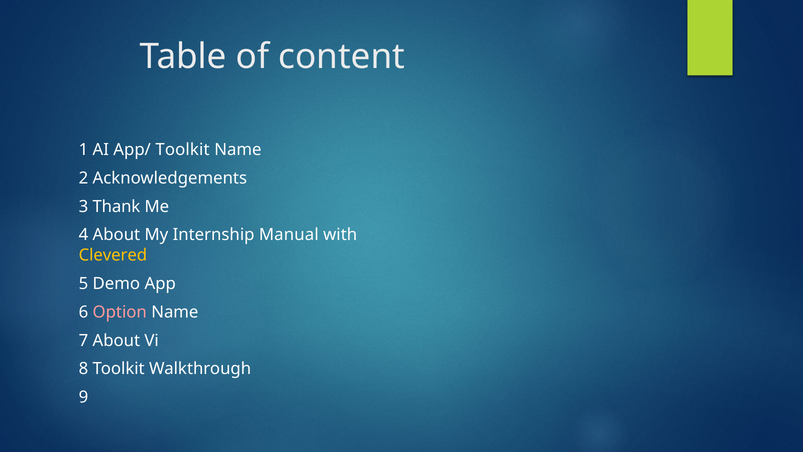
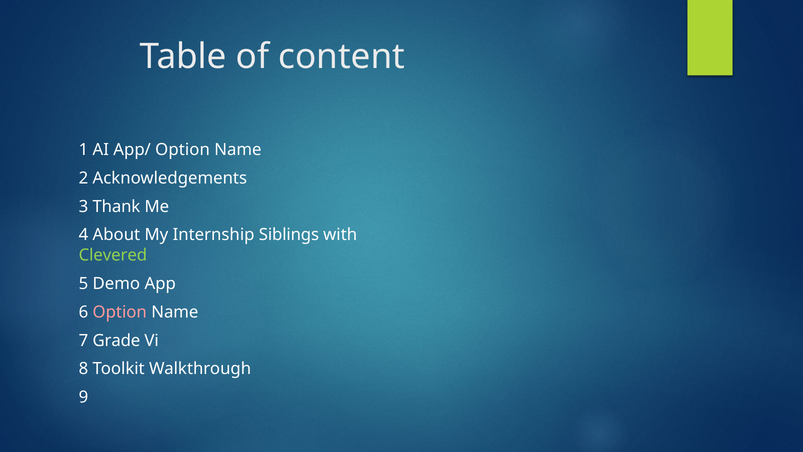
App/ Toolkit: Toolkit -> Option
Manual: Manual -> Siblings
Clevered colour: yellow -> light green
7 About: About -> Grade
